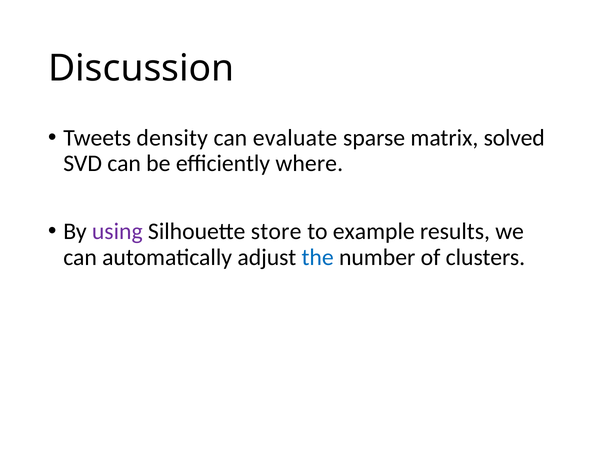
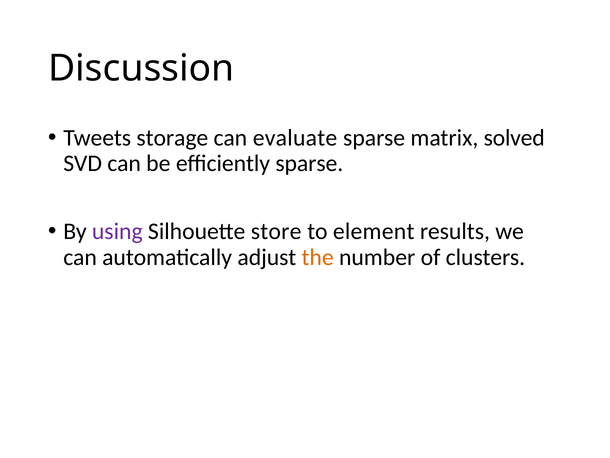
density: density -> storage
efficiently where: where -> sparse
example: example -> element
the colour: blue -> orange
